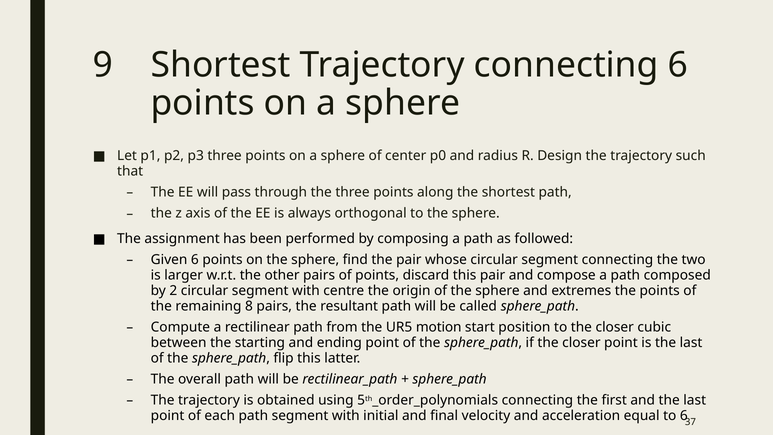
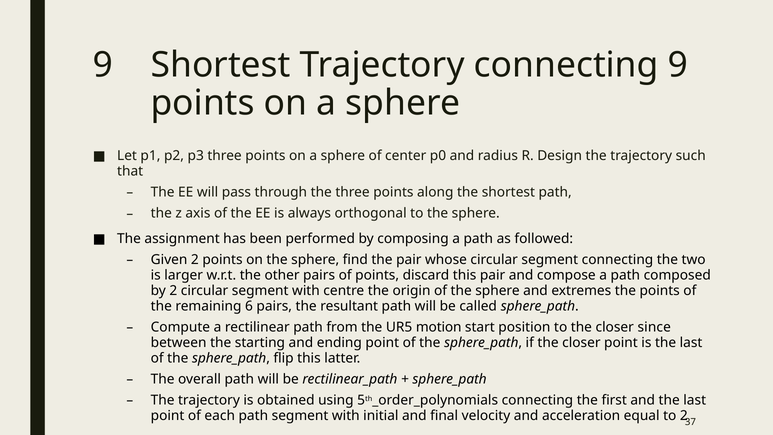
connecting 6: 6 -> 9
Given 6: 6 -> 2
8: 8 -> 6
cubic: cubic -> since
to 6: 6 -> 2
